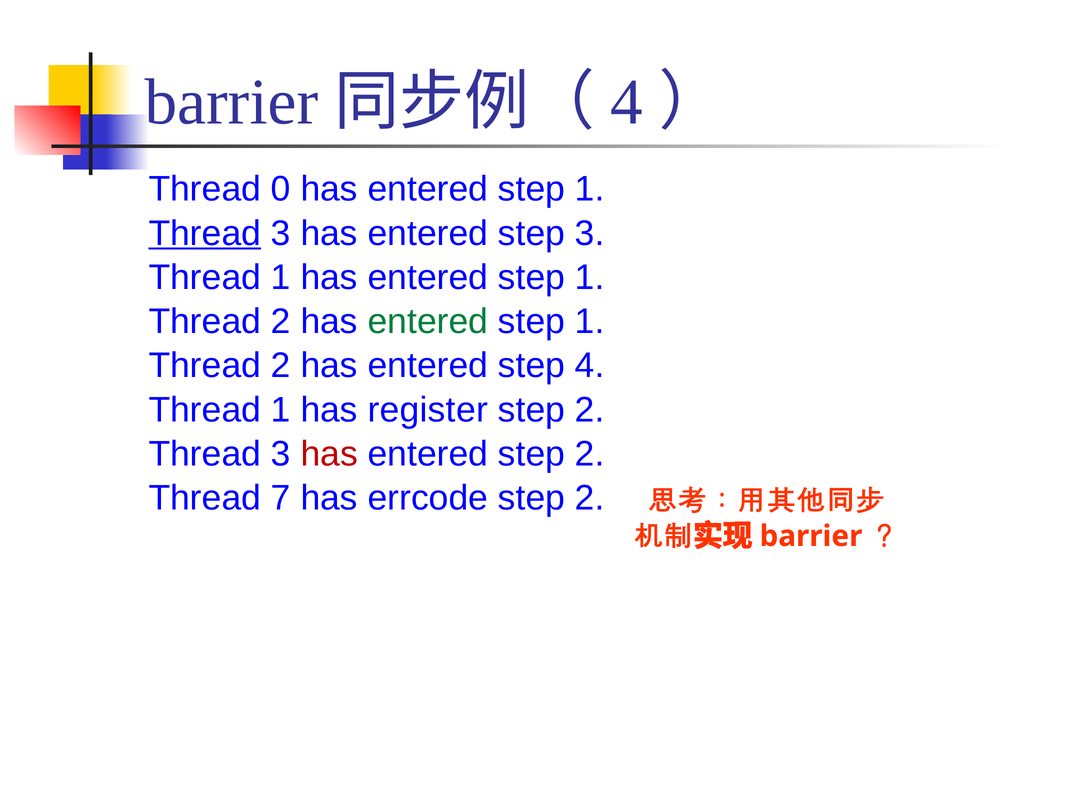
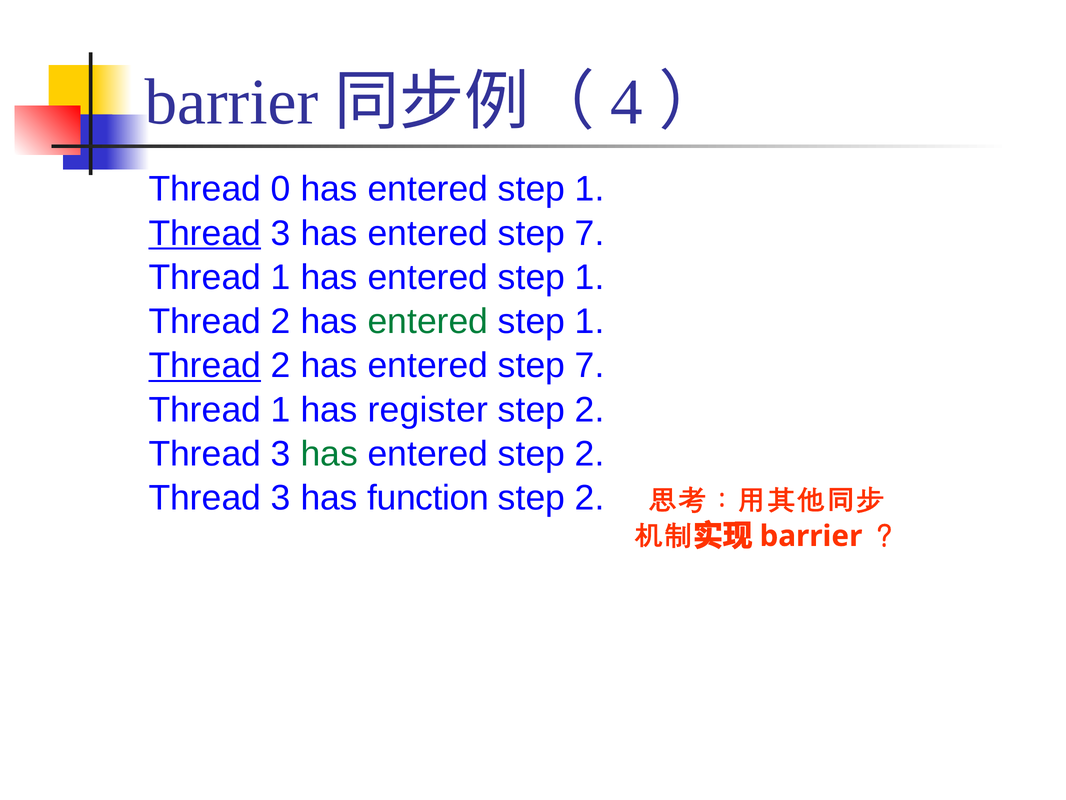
3 at (590, 233): 3 -> 7
Thread at (205, 365) underline: none -> present
4 at (590, 365): 4 -> 7
has at (329, 454) colour: red -> green
7 at (281, 498): 7 -> 3
errcode: errcode -> function
